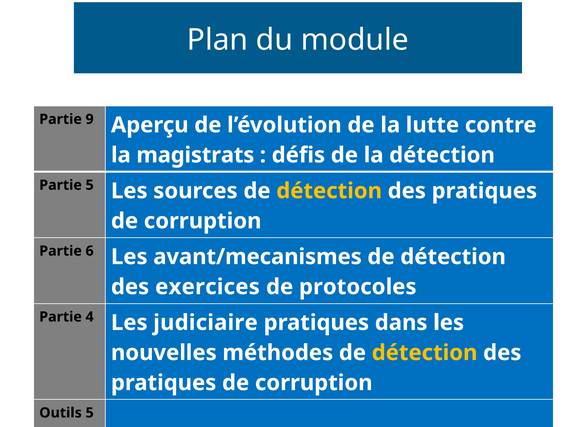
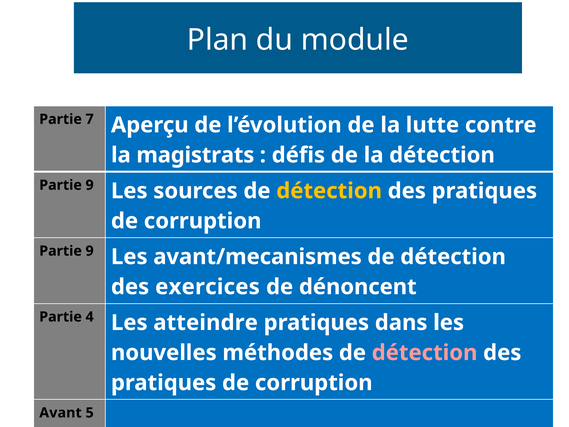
9: 9 -> 7
5 at (90, 185): 5 -> 9
6 at (90, 251): 6 -> 9
protocoles: protocoles -> dénoncent
judiciaire: judiciaire -> atteindre
détection at (425, 353) colour: yellow -> pink
Outils: Outils -> Avant
